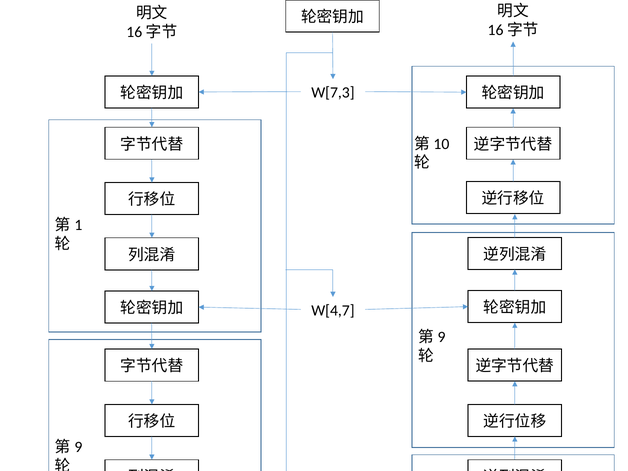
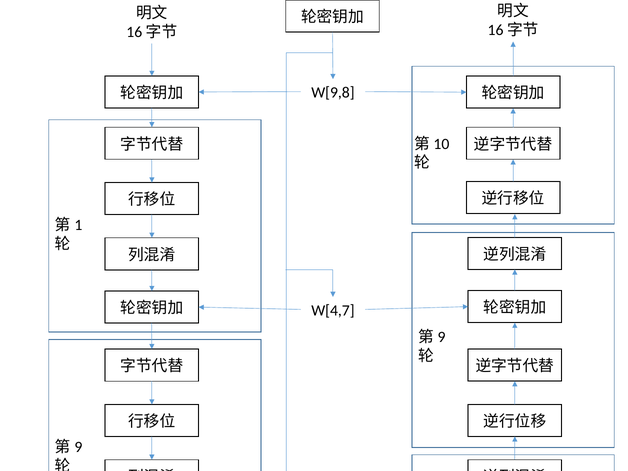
W[7,3: W[7,3 -> W[9,8
